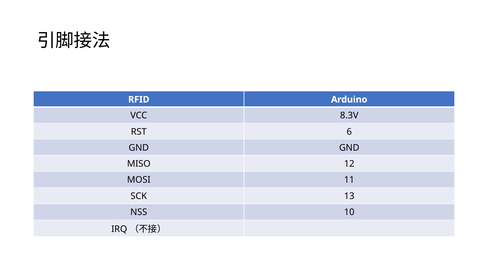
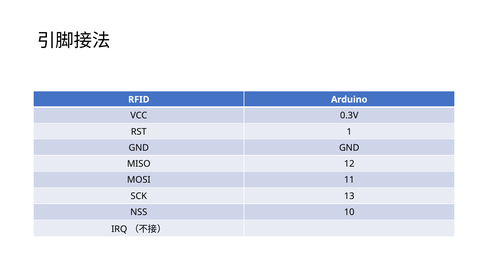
8.3V: 8.3V -> 0.3V
6: 6 -> 1
